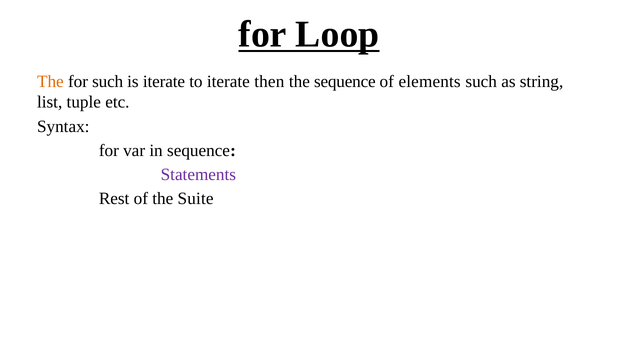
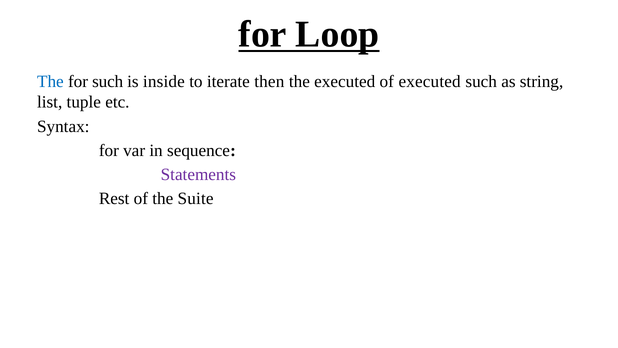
The at (50, 82) colour: orange -> blue
is iterate: iterate -> inside
the sequence: sequence -> executed
of elements: elements -> executed
